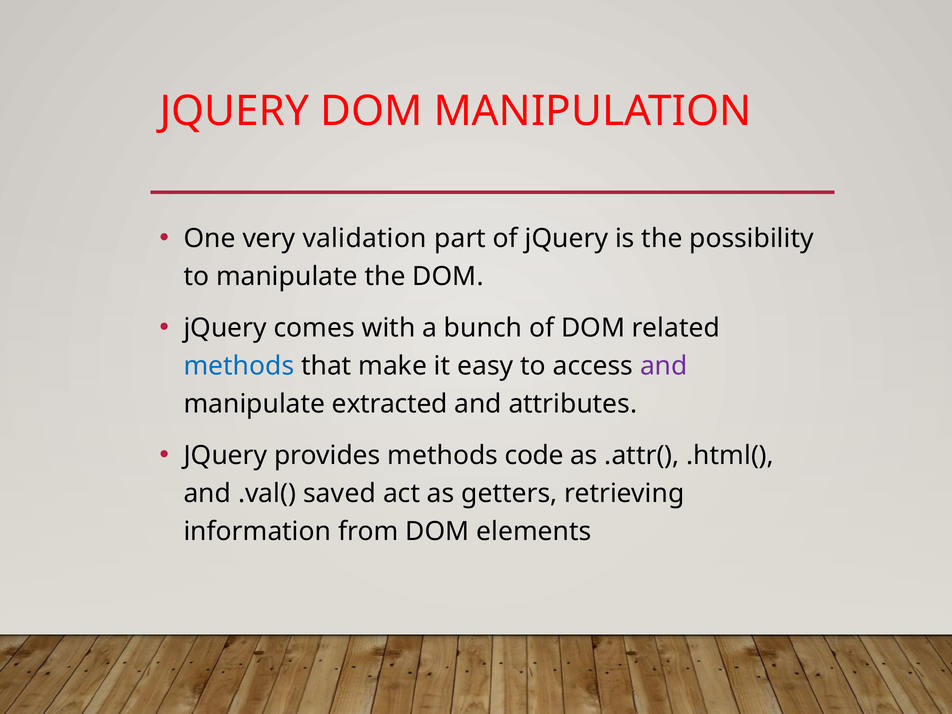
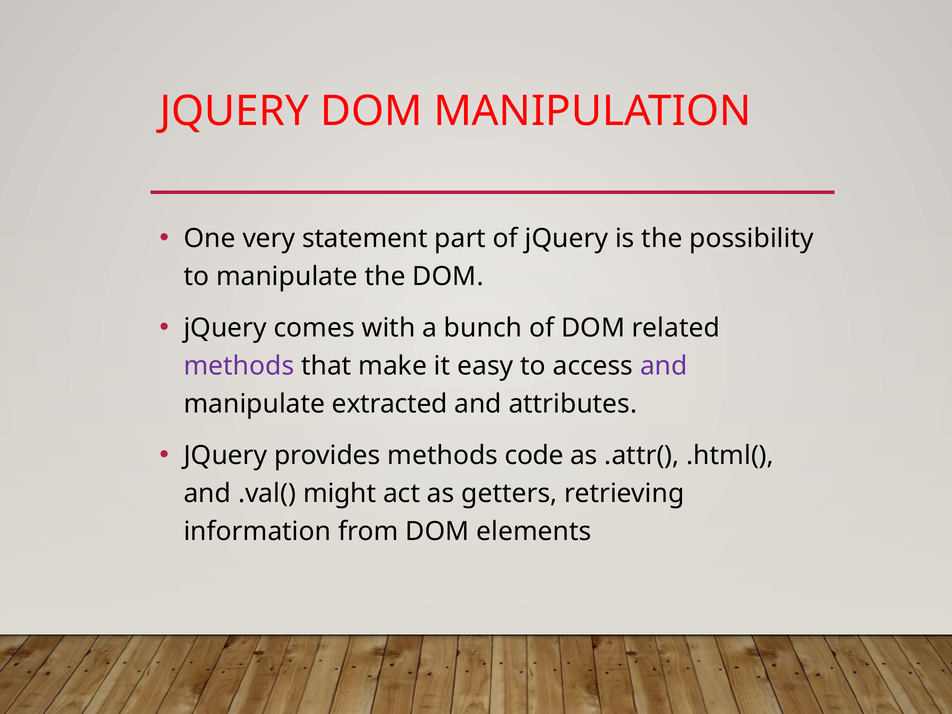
validation: validation -> statement
methods at (239, 366) colour: blue -> purple
saved: saved -> might
